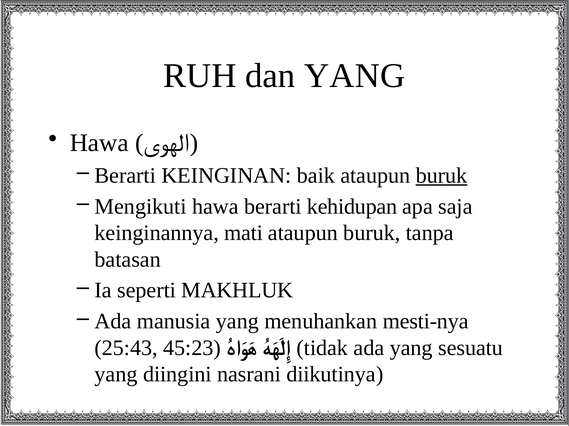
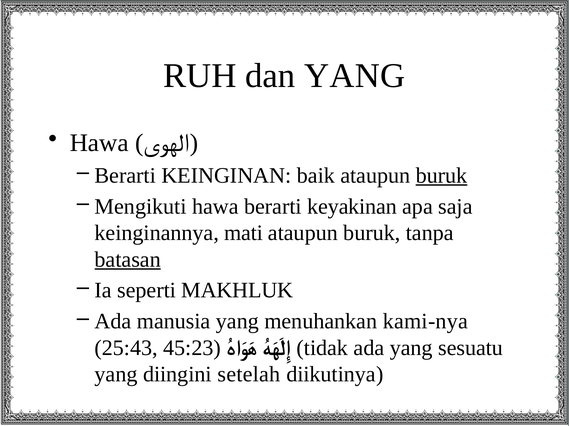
kehidupan: kehidupan -> keyakinan
batasan underline: none -> present
mesti-nya: mesti-nya -> kami-nya
nasrani: nasrani -> setelah
